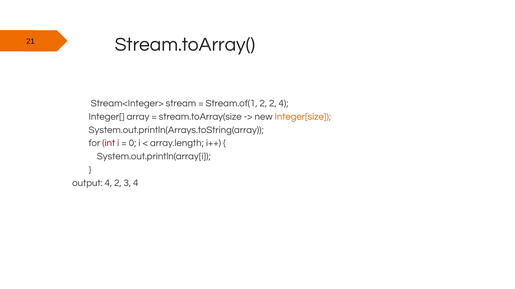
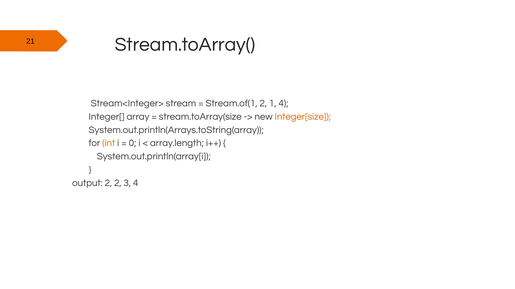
2 2: 2 -> 1
int colour: red -> orange
output 4: 4 -> 2
